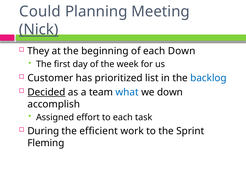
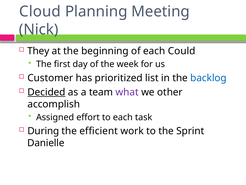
Could: Could -> Cloud
Nick underline: present -> none
each Down: Down -> Could
what colour: blue -> purple
we down: down -> other
Fleming: Fleming -> Danielle
